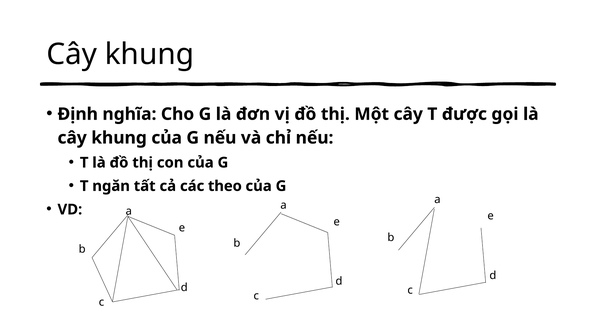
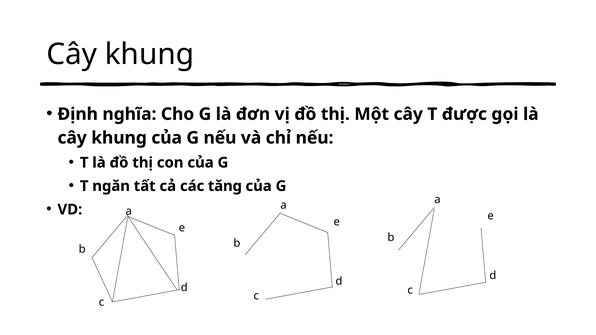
theo: theo -> tăng
